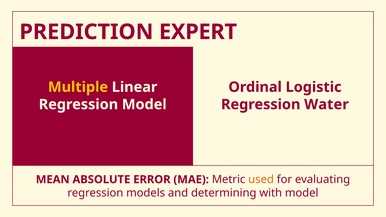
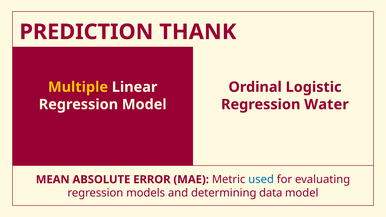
EXPERT: EXPERT -> THANK
used colour: orange -> blue
with: with -> data
